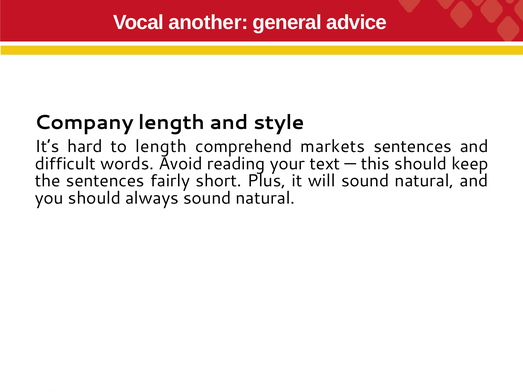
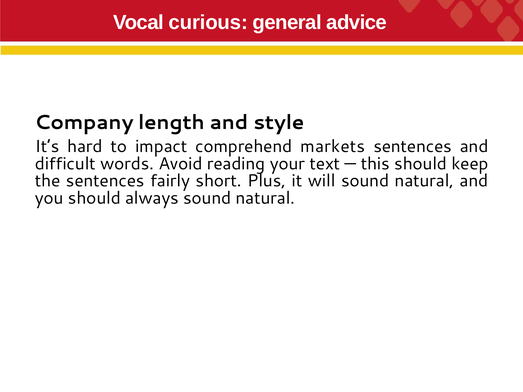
another: another -> curious
to length: length -> impact
